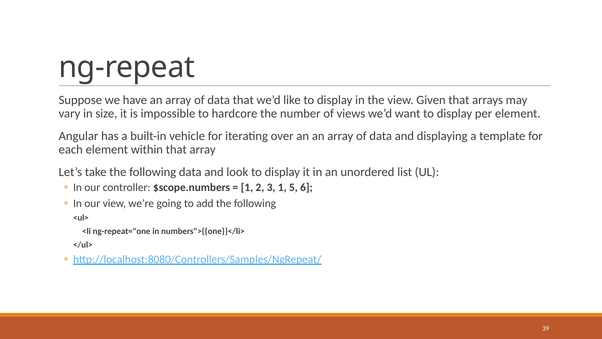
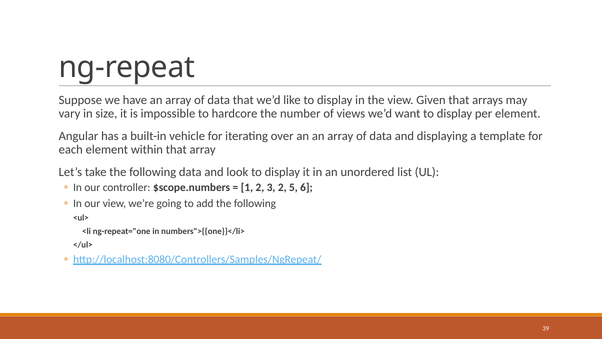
3 1: 1 -> 2
